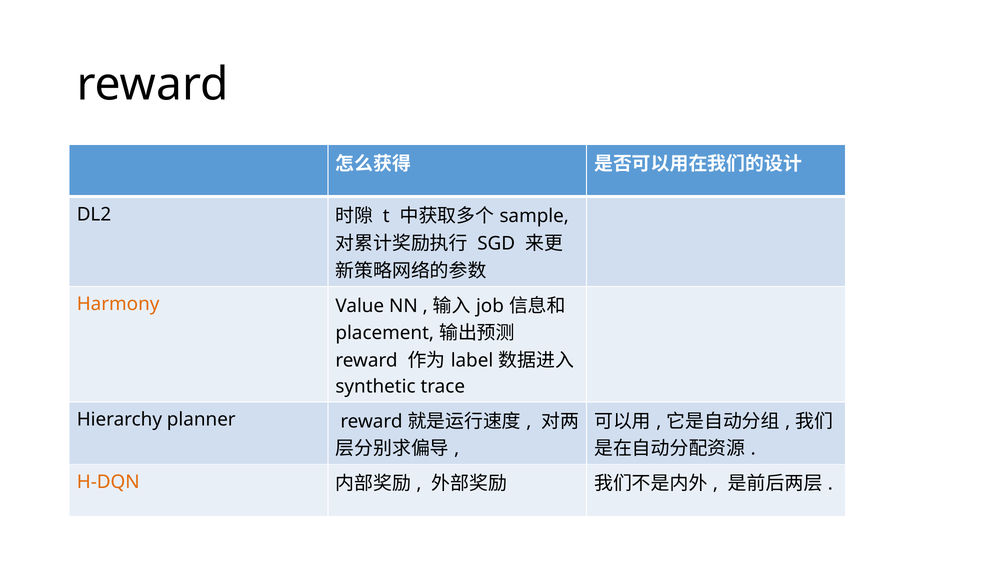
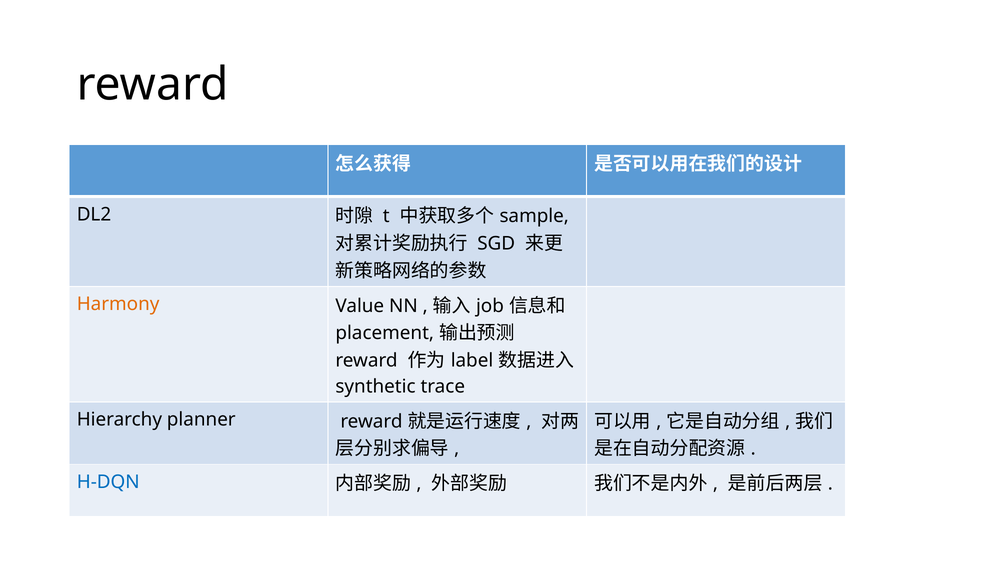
H-DQN colour: orange -> blue
